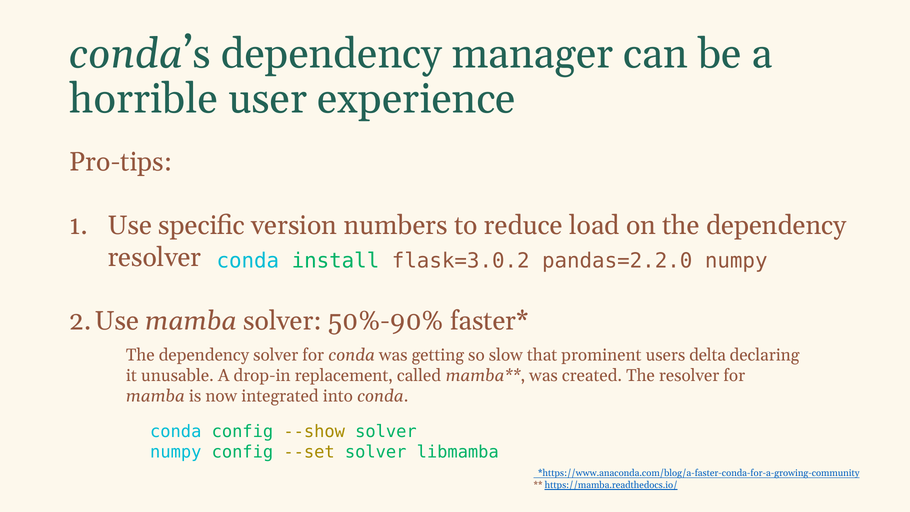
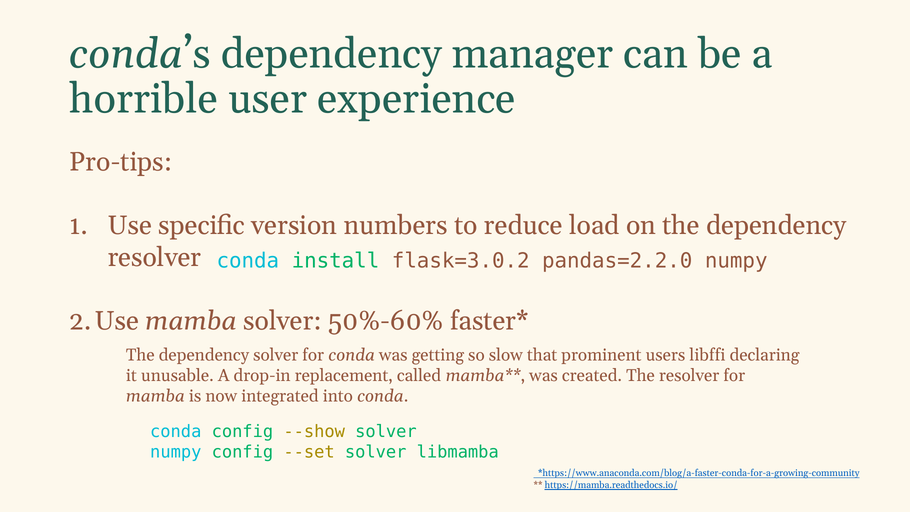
50%-90%: 50%-90% -> 50%-60%
delta: delta -> libffi
